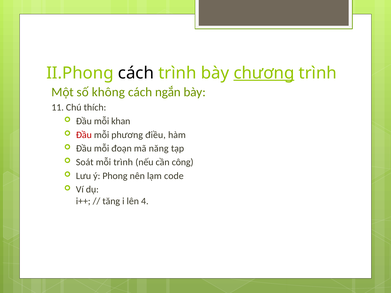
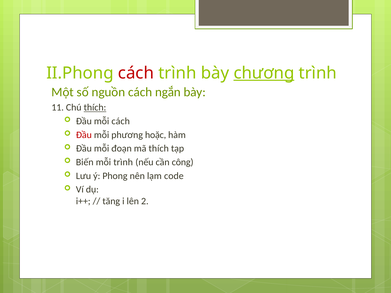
cách at (136, 73) colour: black -> red
không: không -> nguồn
thích at (95, 108) underline: none -> present
mỗi khan: khan -> cách
điều: điều -> hoặc
mã năng: năng -> thích
Soát: Soát -> Biến
4: 4 -> 2
